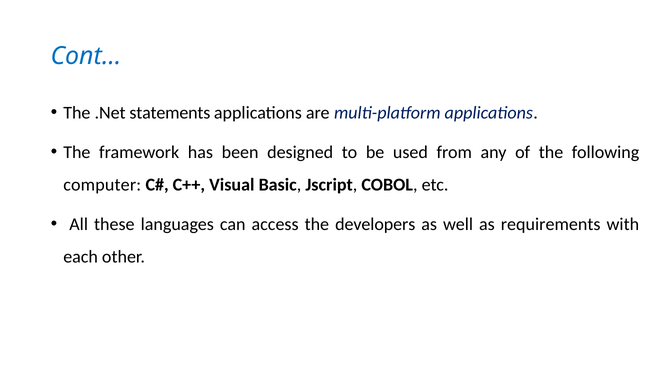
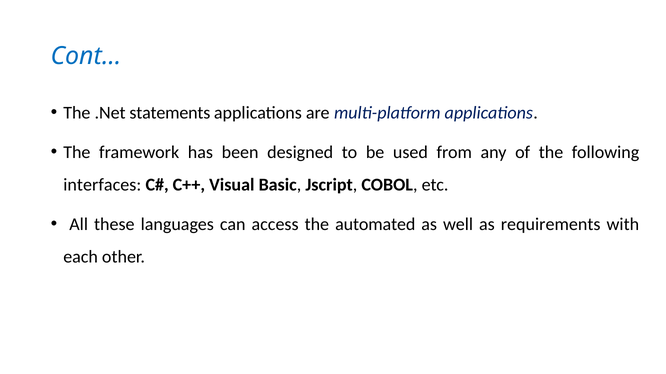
computer: computer -> interfaces
developers: developers -> automated
